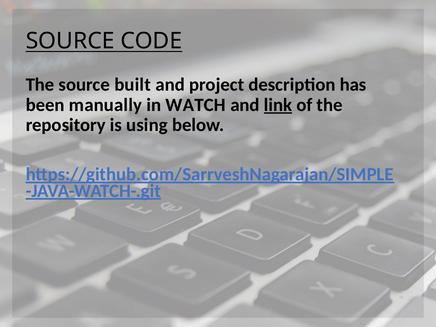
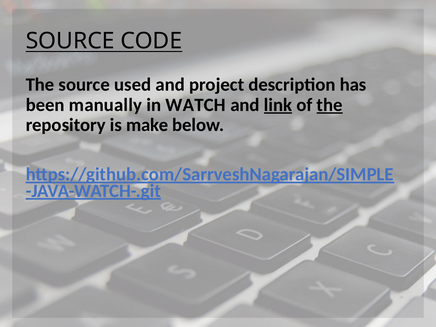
built: built -> used
the at (330, 105) underline: none -> present
using: using -> make
